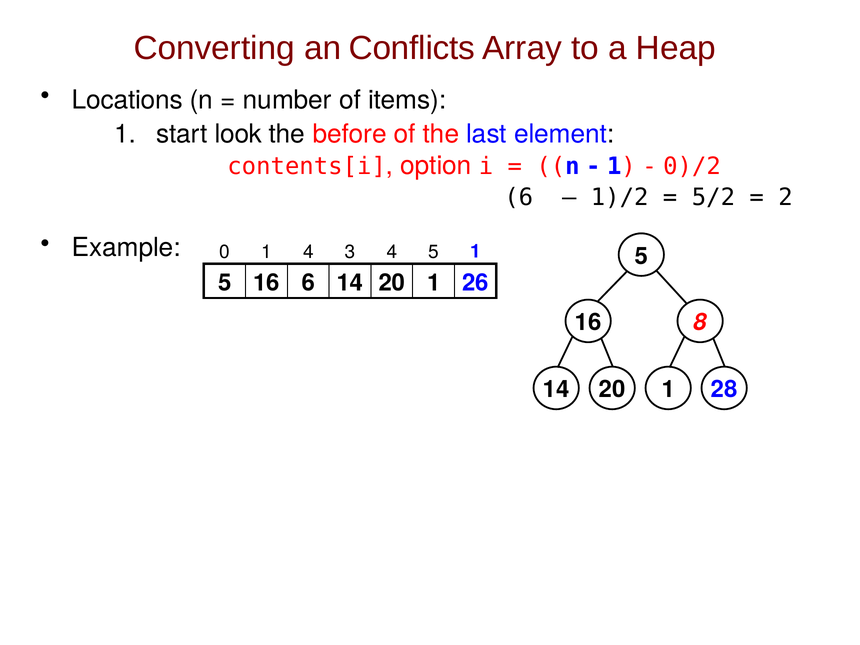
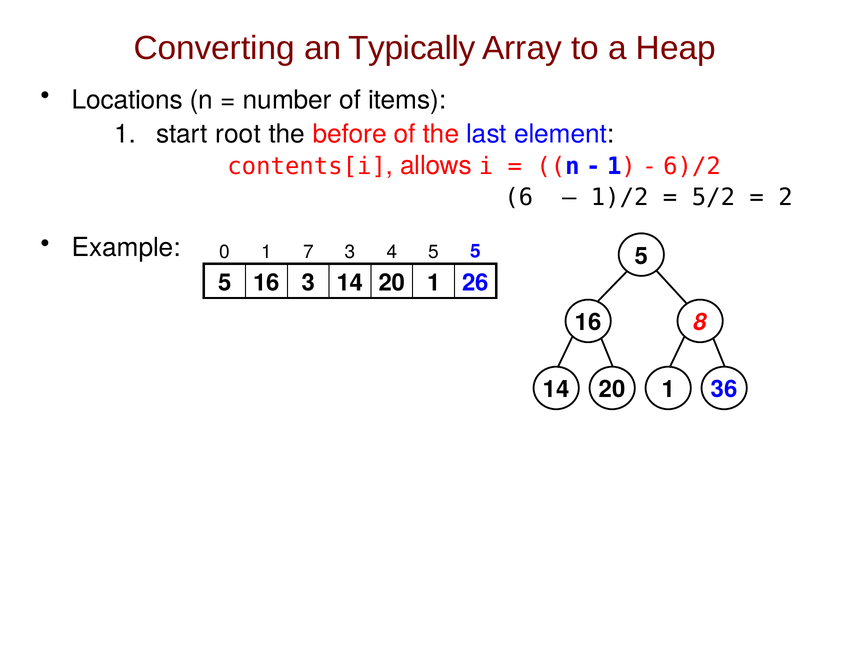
Conflicts: Conflicts -> Typically
look: look -> root
option: option -> allows
0)/2: 0)/2 -> 6)/2
1 4: 4 -> 7
4 5 1: 1 -> 5
16 6: 6 -> 3
28: 28 -> 36
